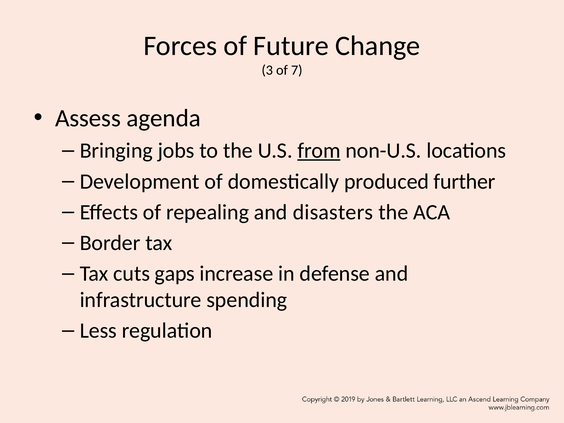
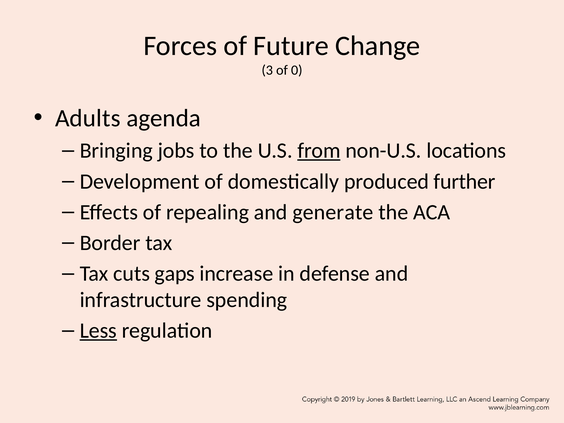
7: 7 -> 0
Assess: Assess -> Adults
disasters: disasters -> generate
Less underline: none -> present
